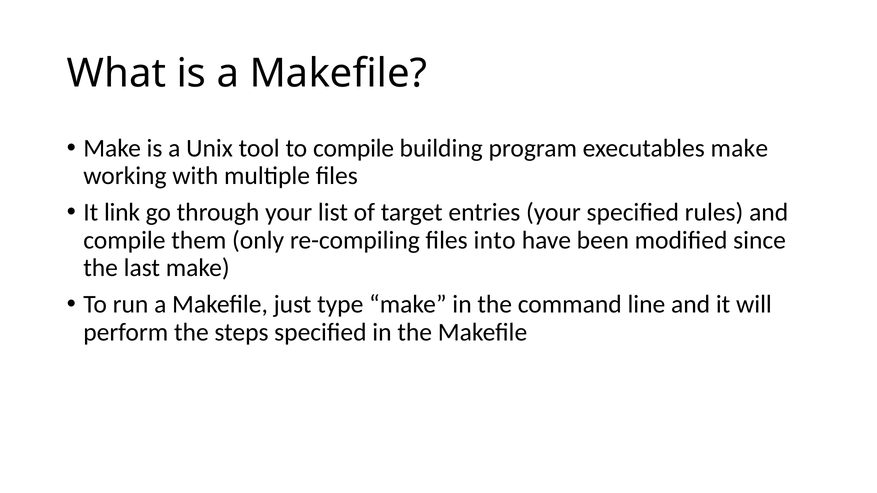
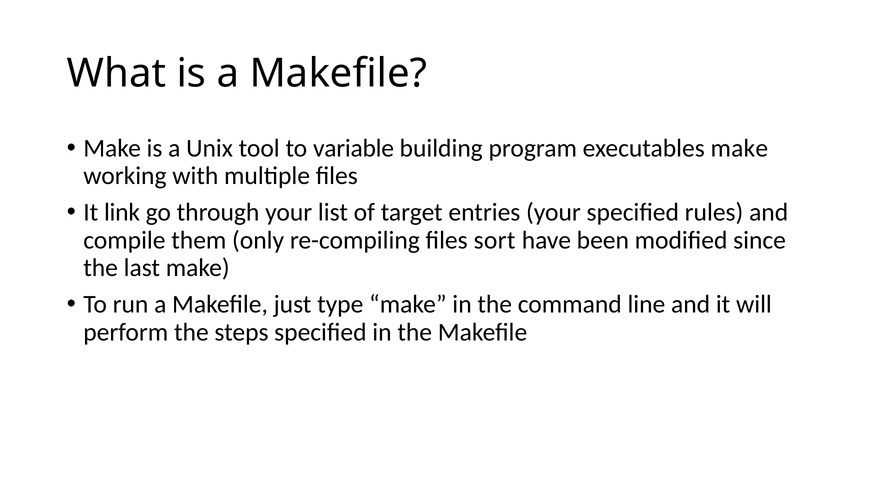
to compile: compile -> variable
into: into -> sort
